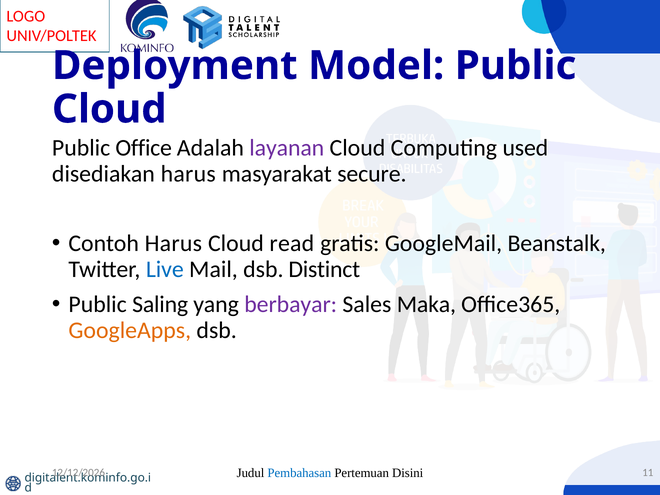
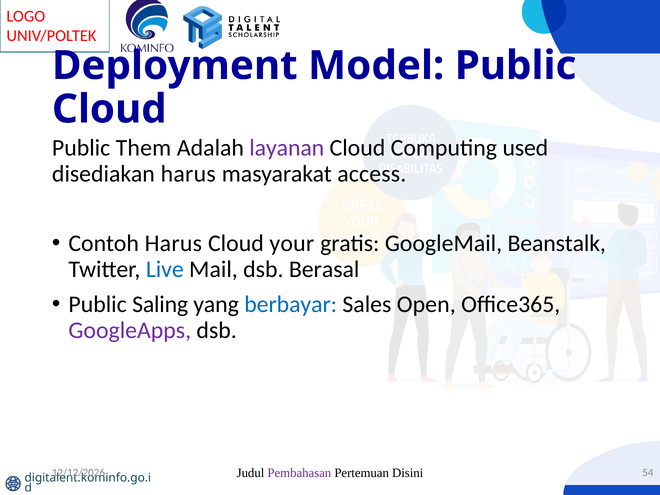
Office: Office -> Them
secure: secure -> access
read: read -> your
Distinct: Distinct -> Berasal
berbayar colour: purple -> blue
Maka: Maka -> Open
GoogleApps colour: orange -> purple
Pembahasan colour: blue -> purple
11: 11 -> 54
